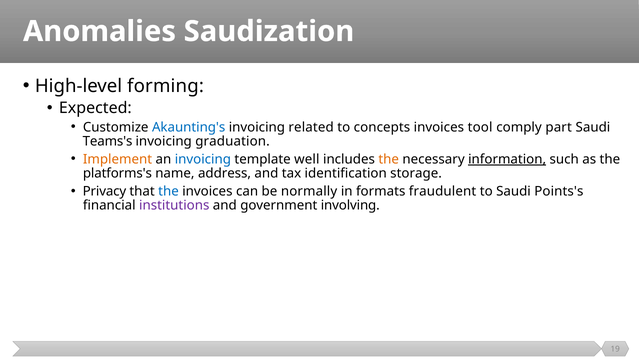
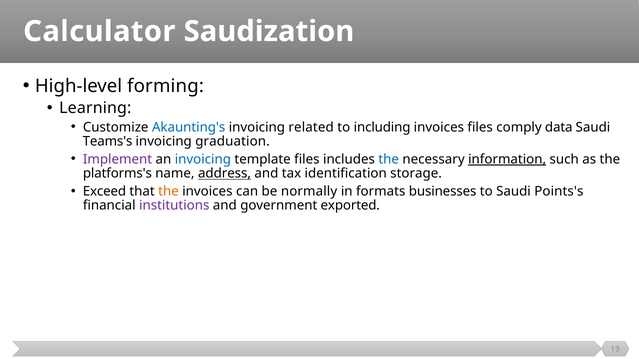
Anomalies: Anomalies -> Calculator
Expected: Expected -> Learning
concepts: concepts -> including
invoices tool: tool -> files
part: part -> data
Implement colour: orange -> purple
template well: well -> files
the at (389, 159) colour: orange -> blue
address underline: none -> present
Privacy: Privacy -> Exceed
the at (168, 191) colour: blue -> orange
fraudulent: fraudulent -> businesses
involving: involving -> exported
